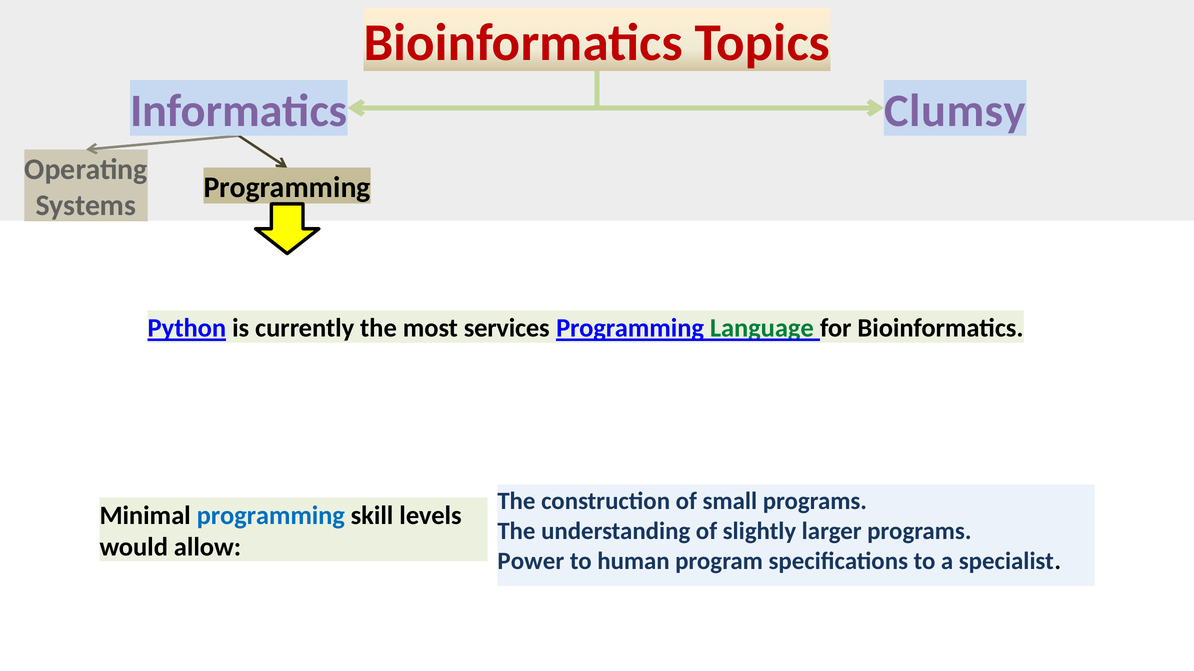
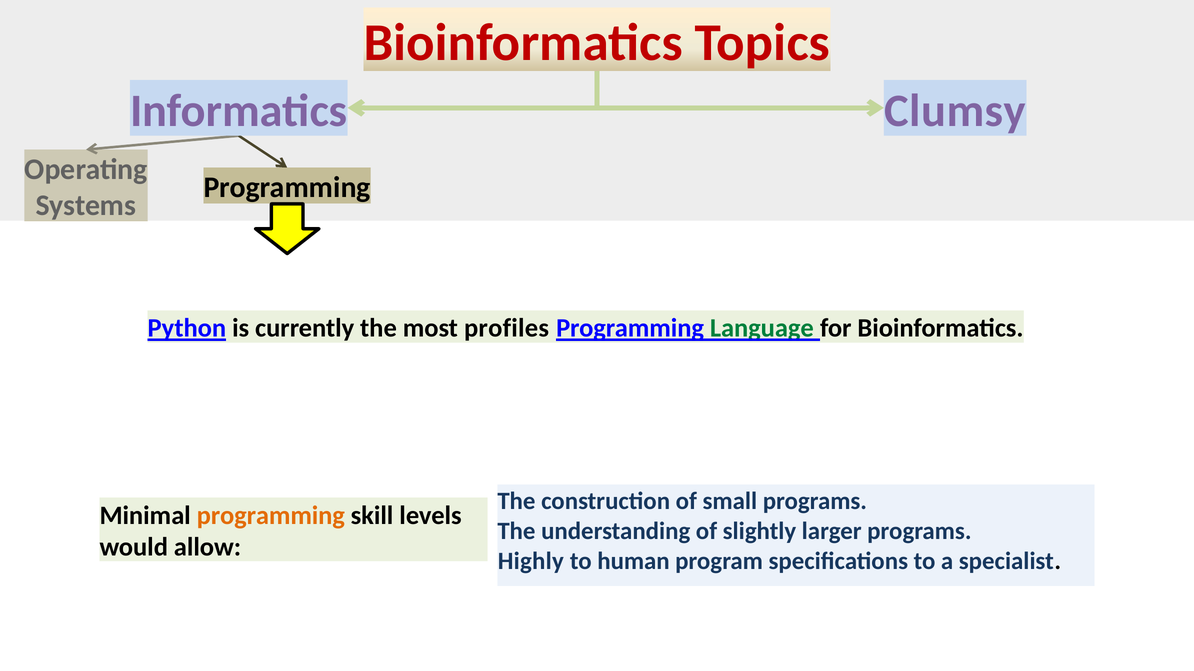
services: services -> profiles
programming at (271, 516) colour: blue -> orange
Power: Power -> Highly
